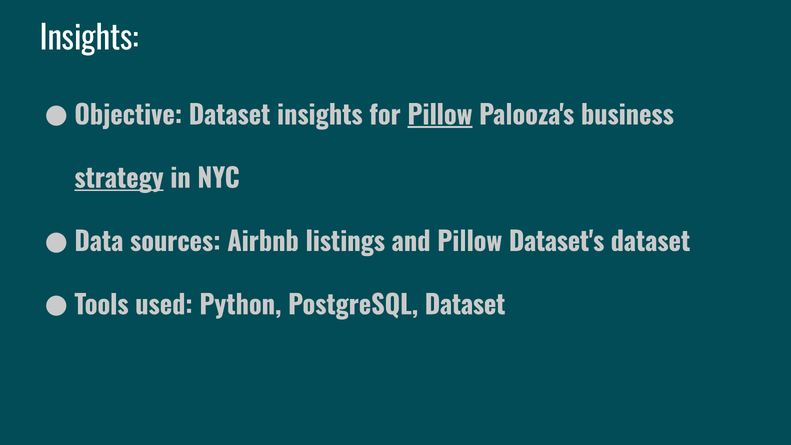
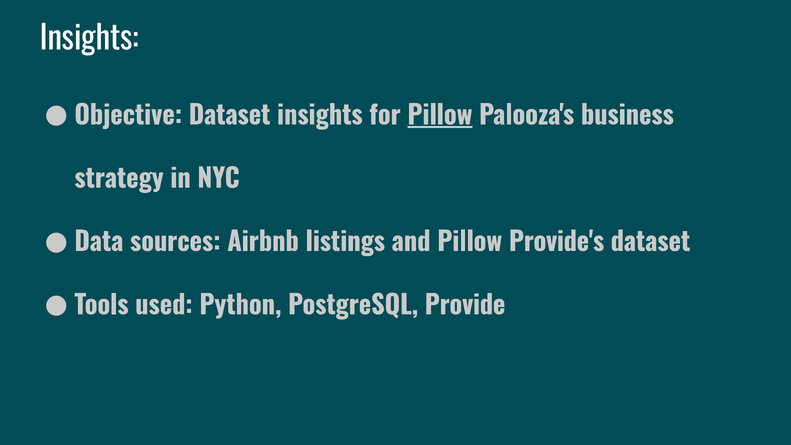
strategy underline: present -> none
Dataset's: Dataset's -> Provide's
PostgreSQL Dataset: Dataset -> Provide
